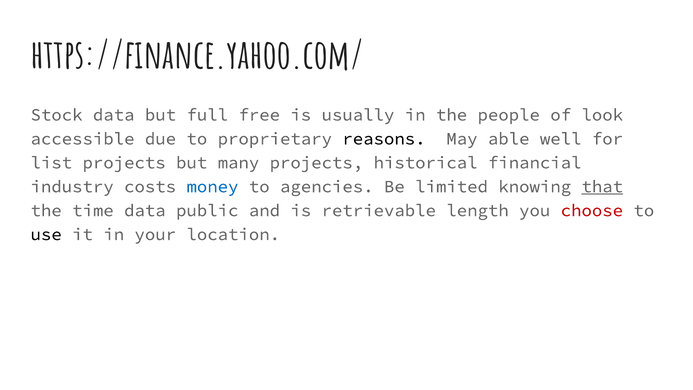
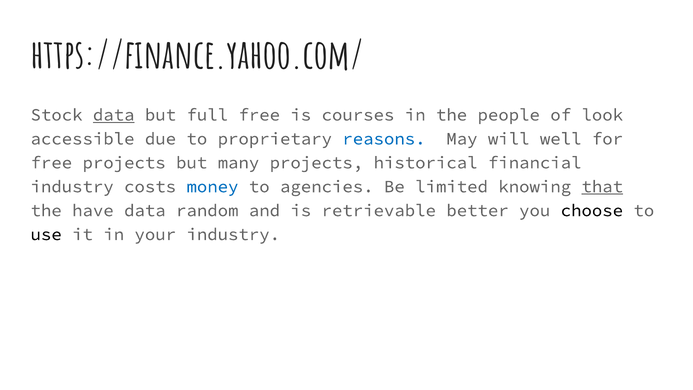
data at (114, 115) underline: none -> present
usually: usually -> courses
reasons colour: black -> blue
able: able -> will
list at (51, 163): list -> free
time: time -> have
public: public -> random
length: length -> better
choose colour: red -> black
your location: location -> industry
